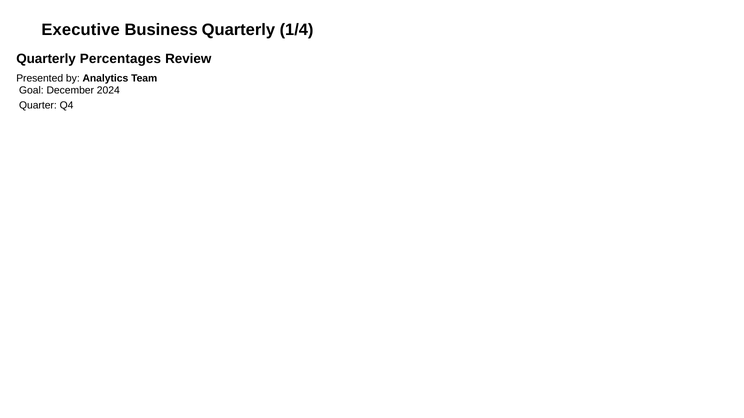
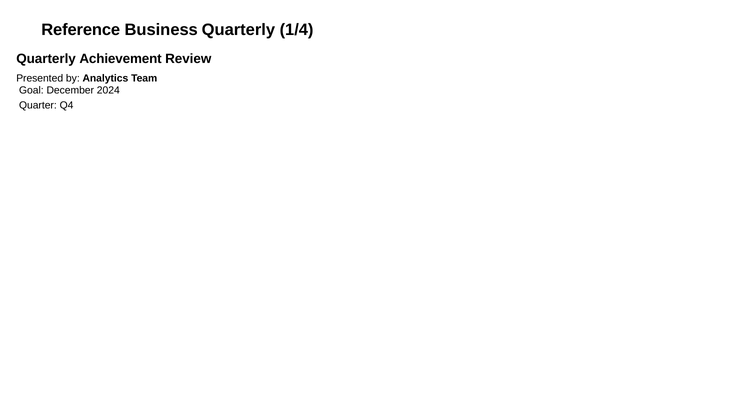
Executive: Executive -> Reference
Percentages: Percentages -> Achievement
